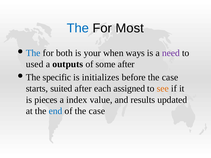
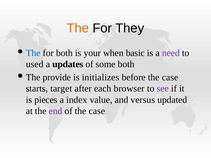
The at (78, 28) colour: blue -> orange
Most: Most -> They
ways: ways -> basic
outputs: outputs -> updates
some after: after -> both
specific: specific -> provide
suited: suited -> target
assigned: assigned -> browser
see colour: orange -> purple
results: results -> versus
end colour: blue -> purple
